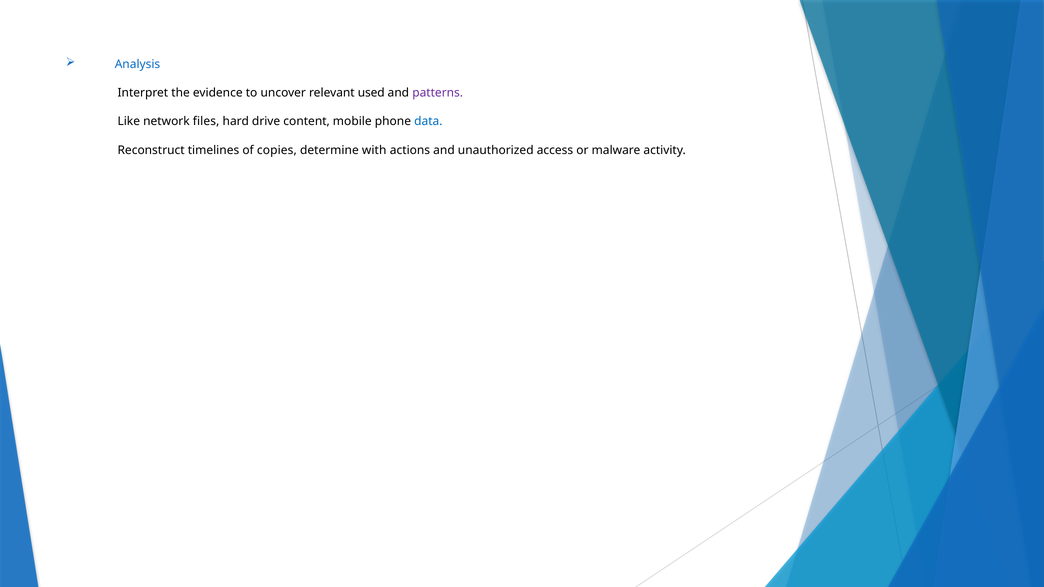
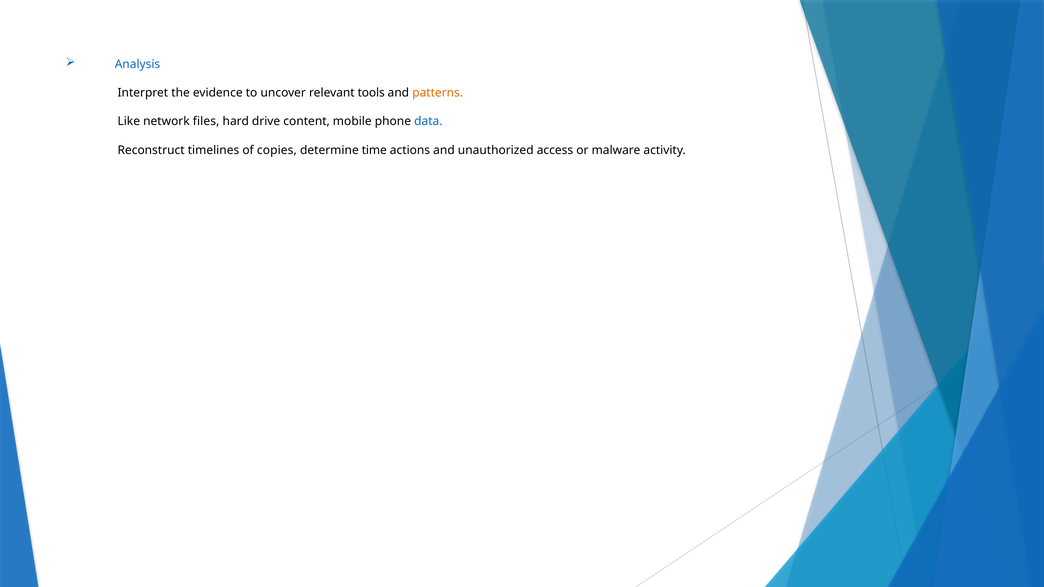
used: used -> tools
patterns colour: purple -> orange
with: with -> time
